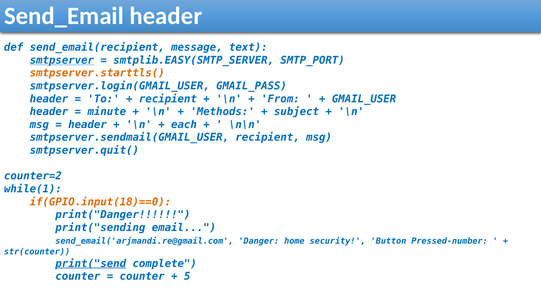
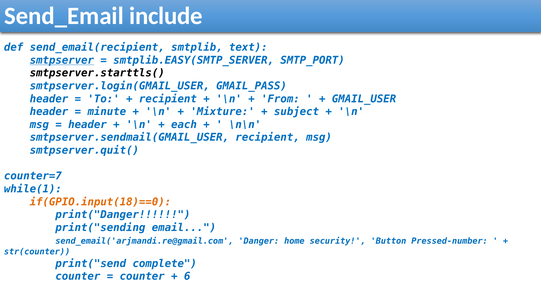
Send_Email header: header -> include
message: message -> smtplib
smtpserver.starttls( colour: orange -> black
Methods: Methods -> Mixture
counter=2: counter=2 -> counter=7
print("send underline: present -> none
5: 5 -> 6
